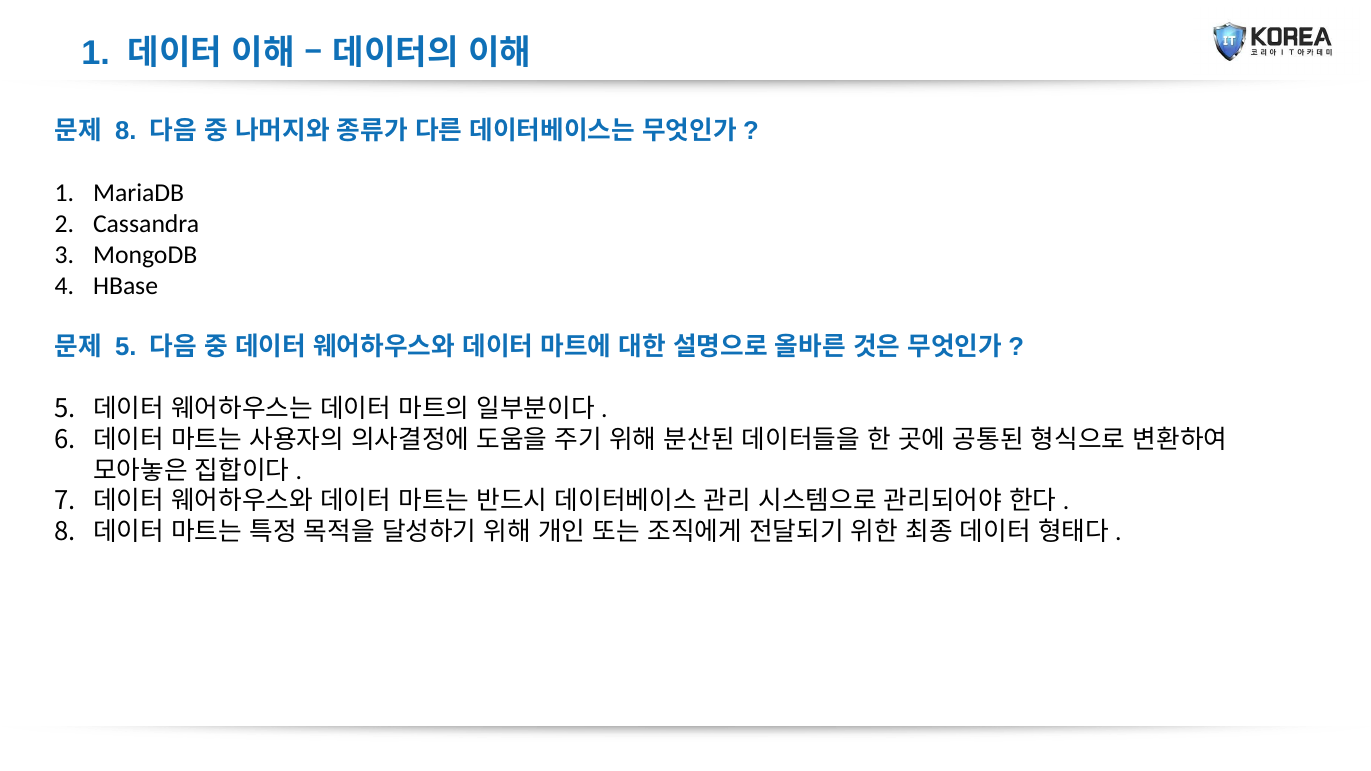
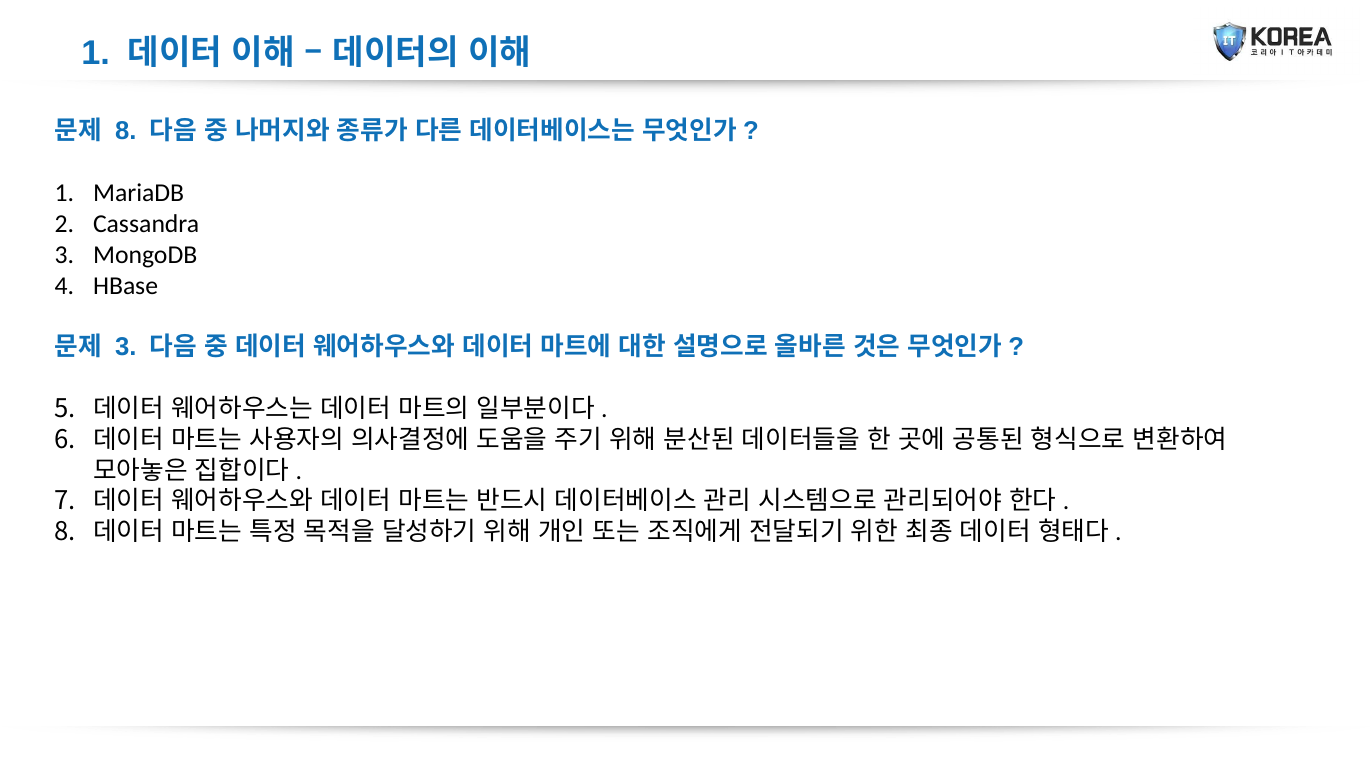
5 at (126, 347): 5 -> 3
